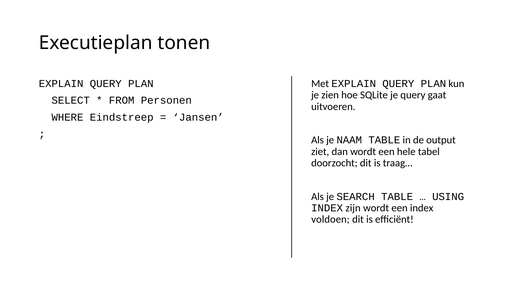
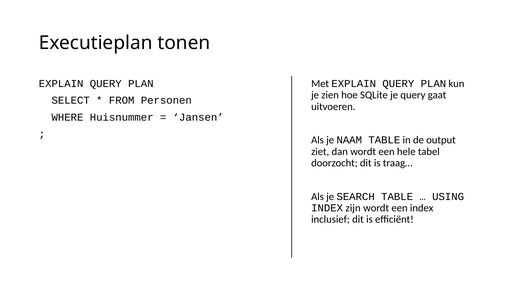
Eindstreep: Eindstreep -> Huisnummer
voldoen: voldoen -> inclusief
